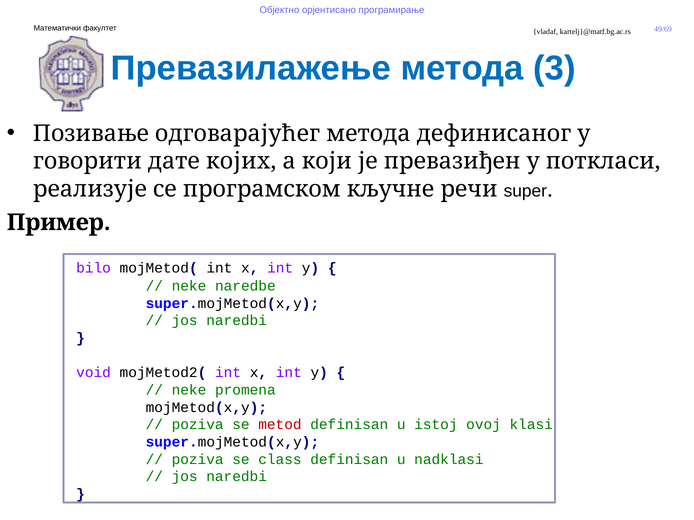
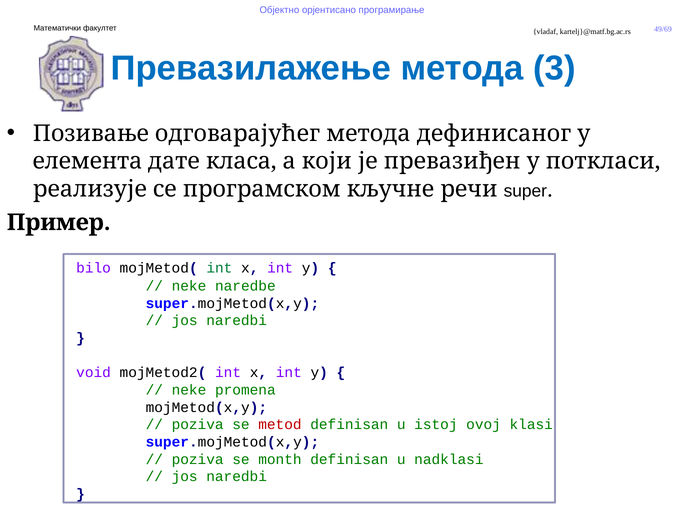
говорити: говорити -> елемента
којих: којих -> класа
int at (219, 268) colour: black -> green
class: class -> month
